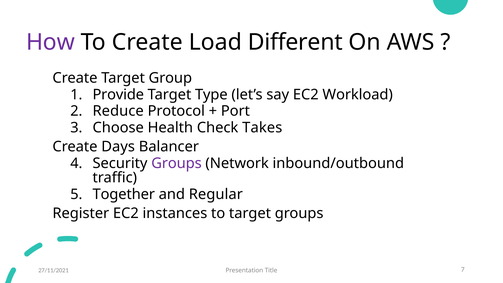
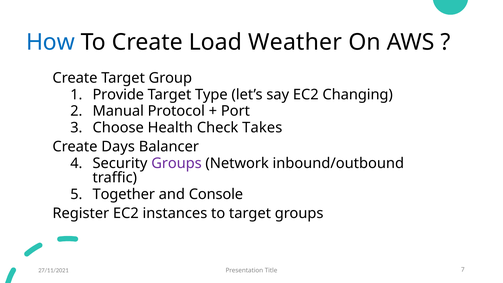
How colour: purple -> blue
Different: Different -> Weather
Workload: Workload -> Changing
Reduce: Reduce -> Manual
Regular: Regular -> Console
